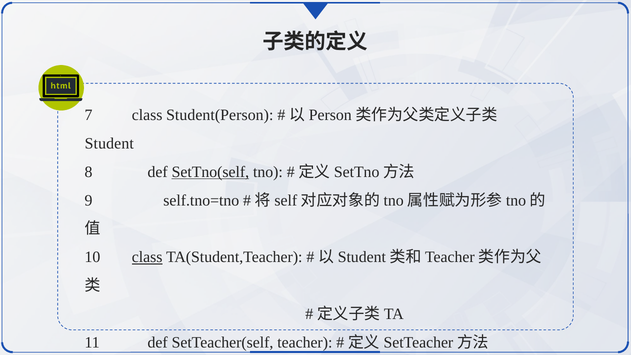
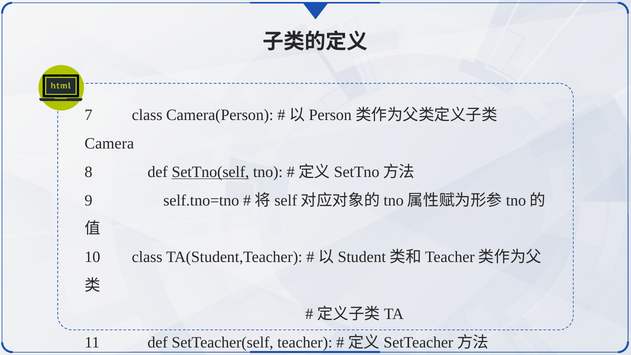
Student(Person: Student(Person -> Camera(Person
Student: Student -> Camera
class at (147, 257) underline: present -> none
